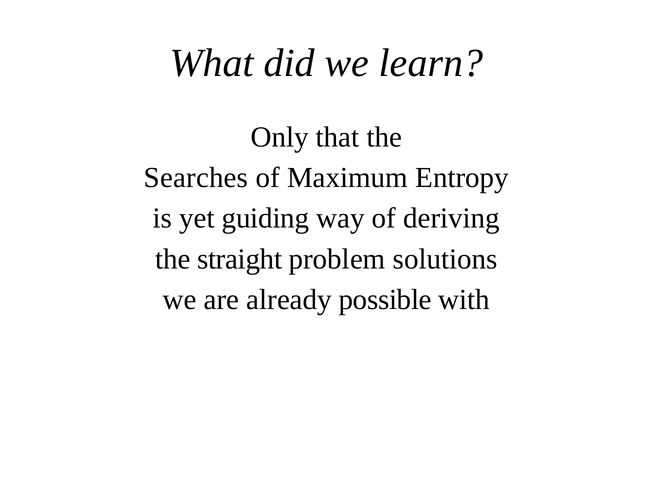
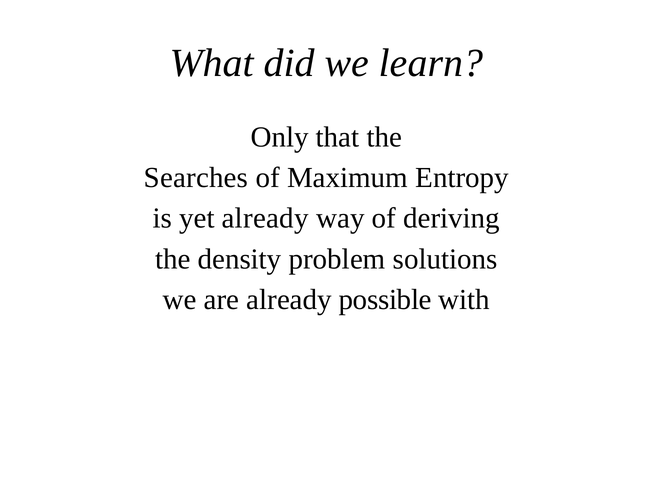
yet guiding: guiding -> already
straight: straight -> density
